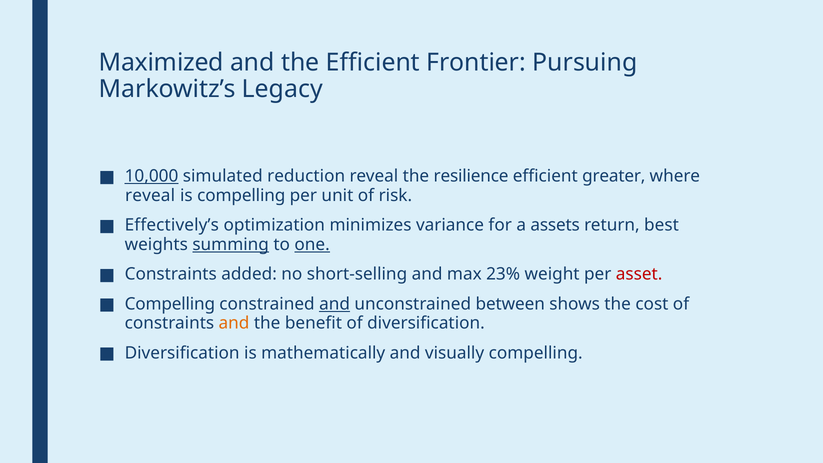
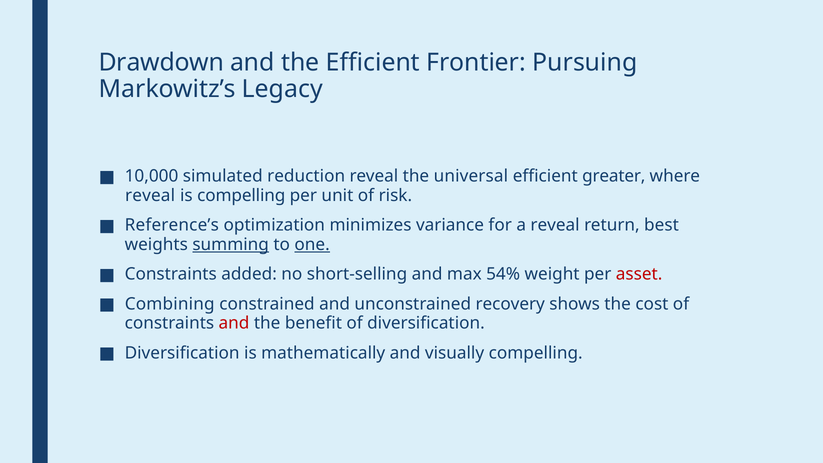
Maximized: Maximized -> Drawdown
10,000 underline: present -> none
resilience: resilience -> universal
Effectively’s: Effectively’s -> Reference’s
a assets: assets -> reveal
23%: 23% -> 54%
Compelling at (170, 304): Compelling -> Combining
and at (335, 304) underline: present -> none
between: between -> recovery
and at (234, 323) colour: orange -> red
